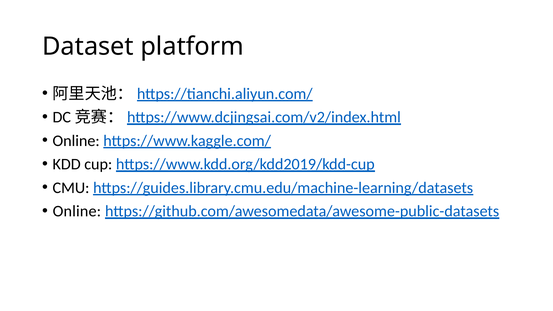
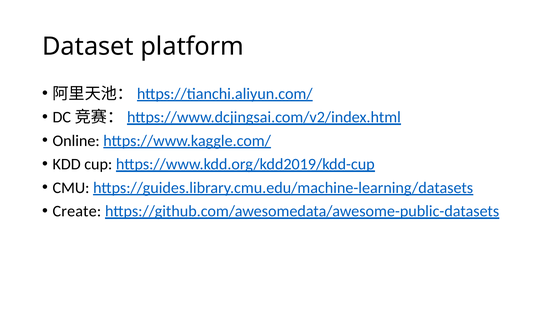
Online at (77, 211): Online -> Create
